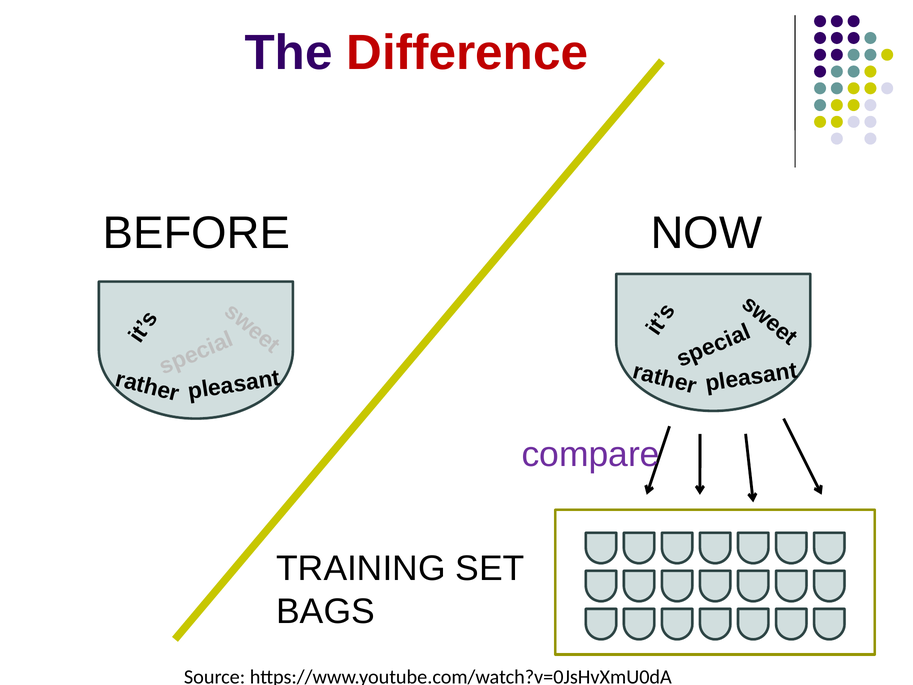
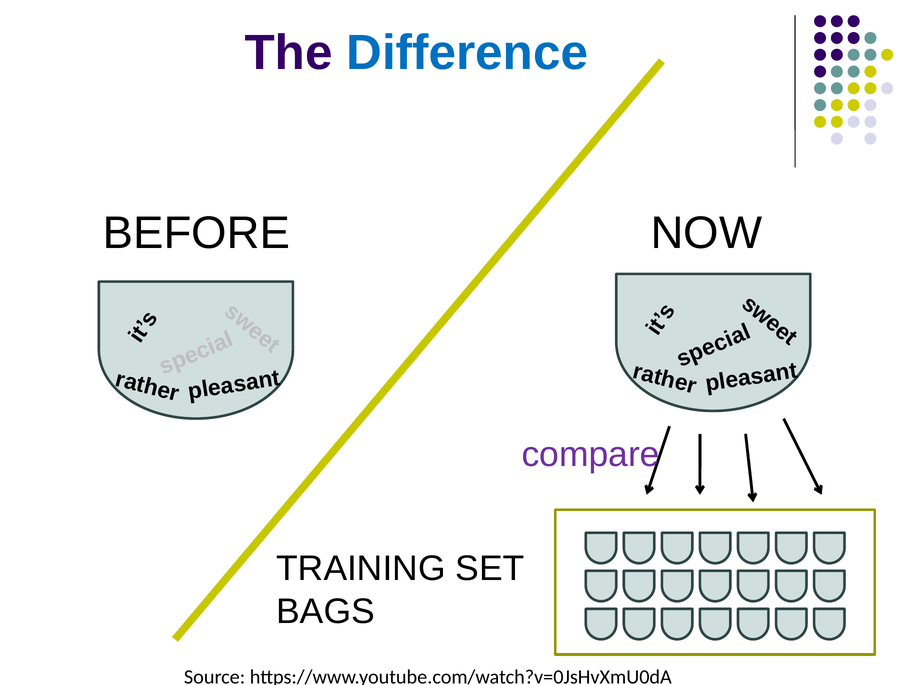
Difference colour: red -> blue
